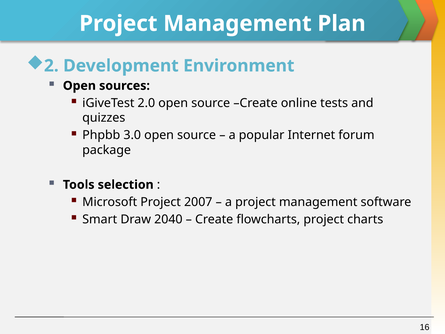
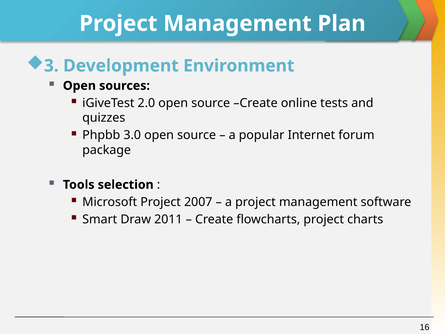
2: 2 -> 3
2040: 2040 -> 2011
